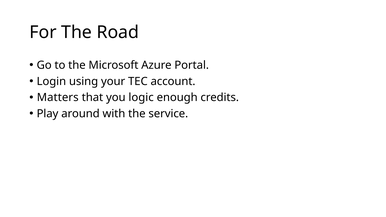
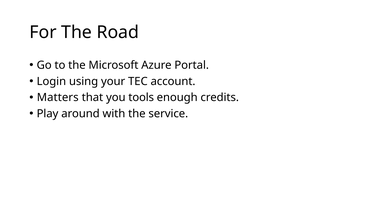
logic: logic -> tools
